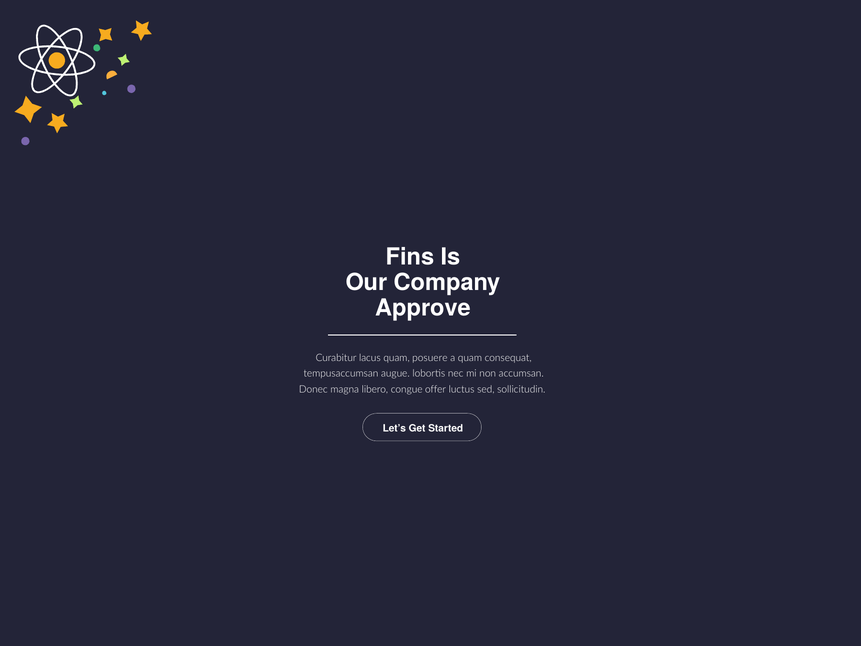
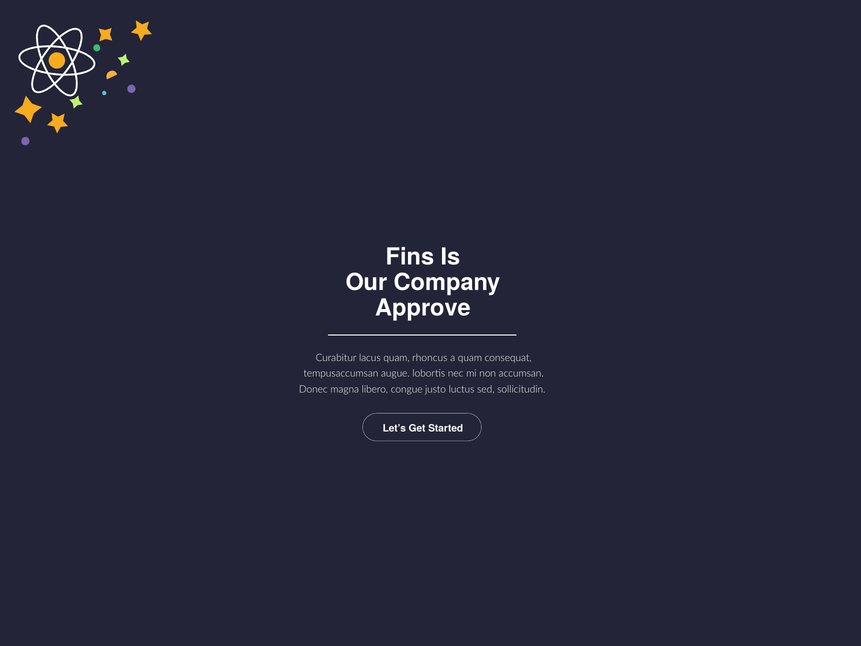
posuere: posuere -> rhoncus
offer: offer -> justo
